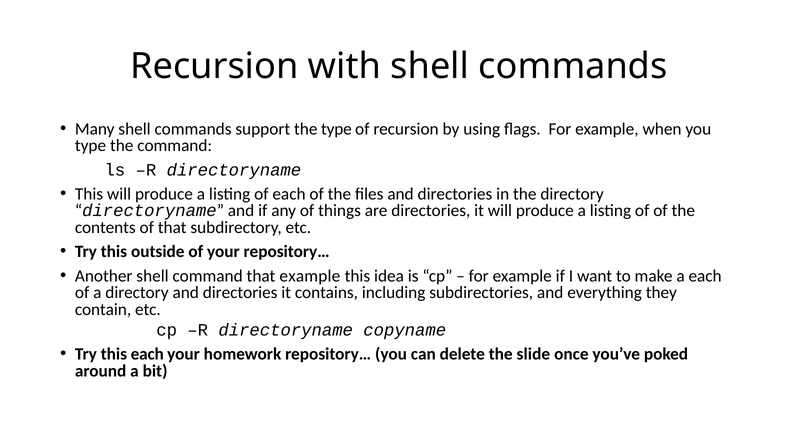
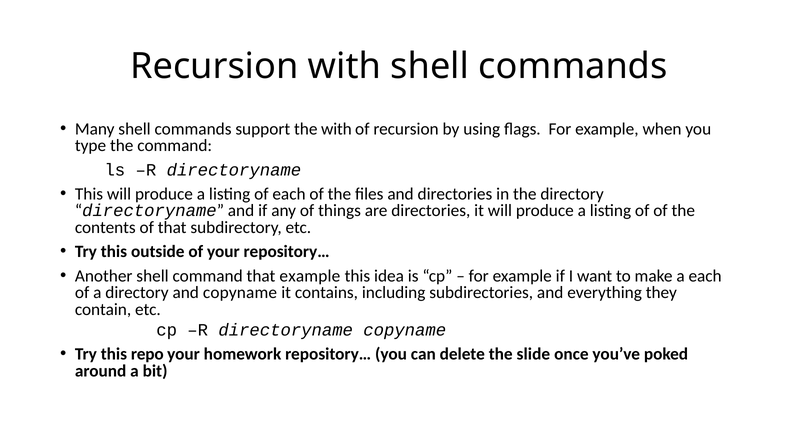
the type: type -> with
directory and directories: directories -> copyname
this each: each -> repo
